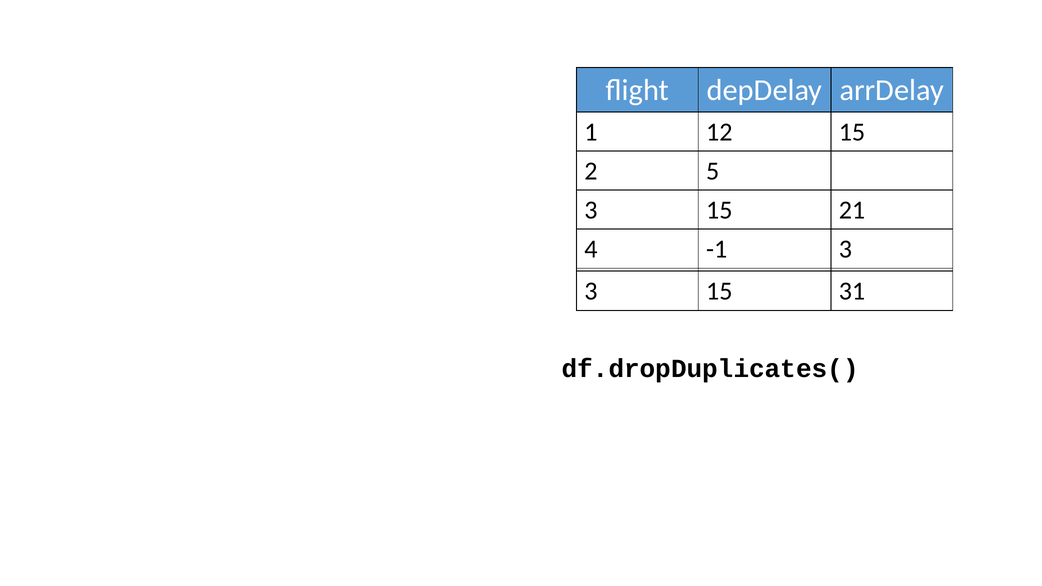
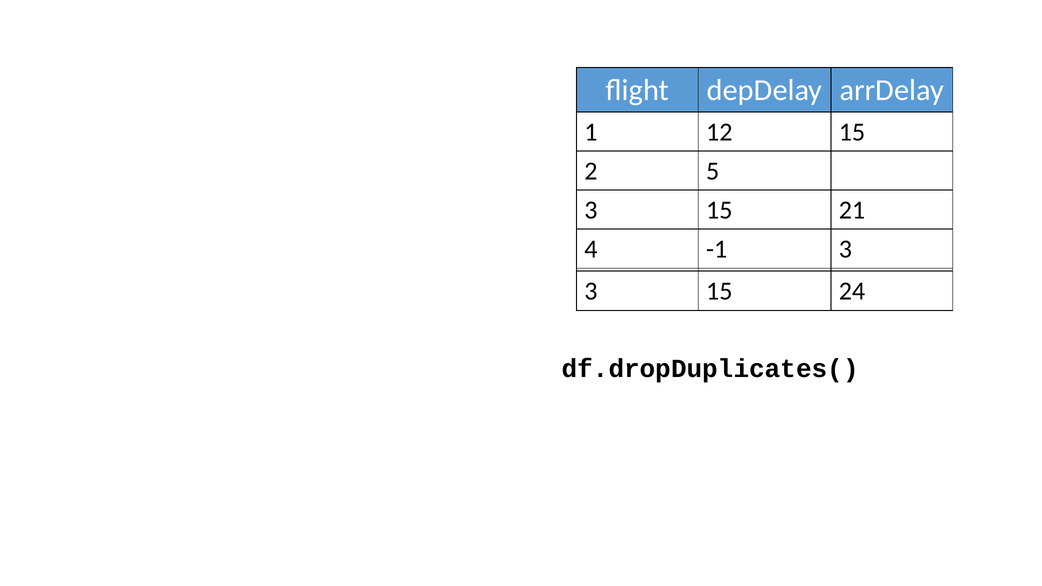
31: 31 -> 24
